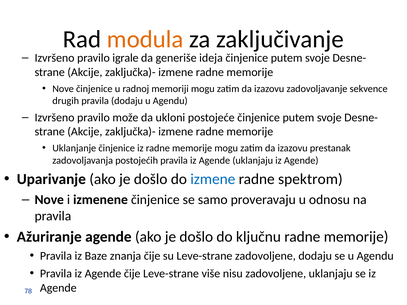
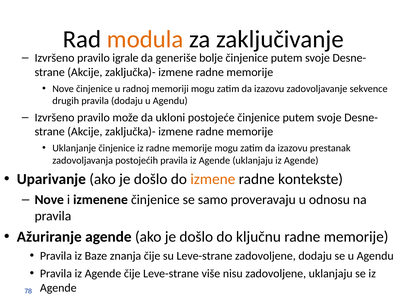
ideja: ideja -> bolje
izmene at (213, 179) colour: blue -> orange
spektrom: spektrom -> kontekste
